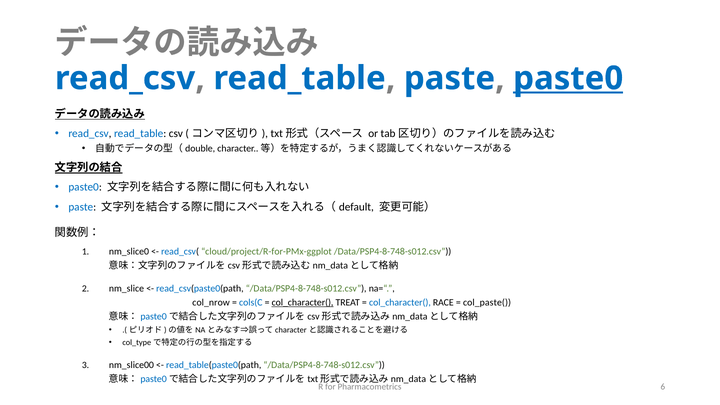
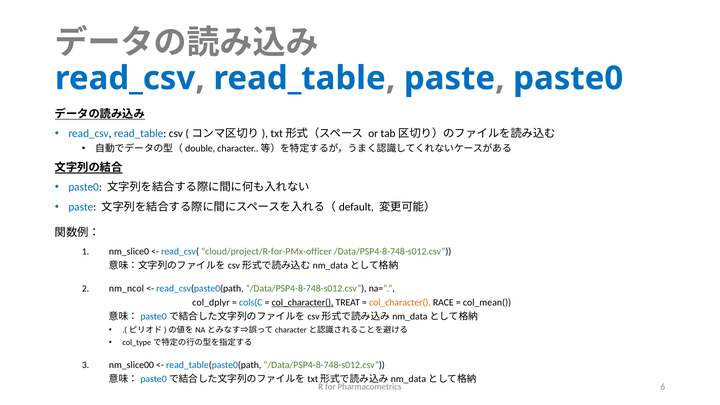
paste0 at (568, 78) underline: present -> none
cloud/project/R-for-PMx-ggplot: cloud/project/R-for-PMx-ggplot -> cloud/project/R-for-PMx-officer
nm_slice: nm_slice -> nm_ncol
col_nrow: col_nrow -> col_dplyr
col_character( at (400, 302) colour: blue -> orange
col_paste(: col_paste( -> col_mean(
